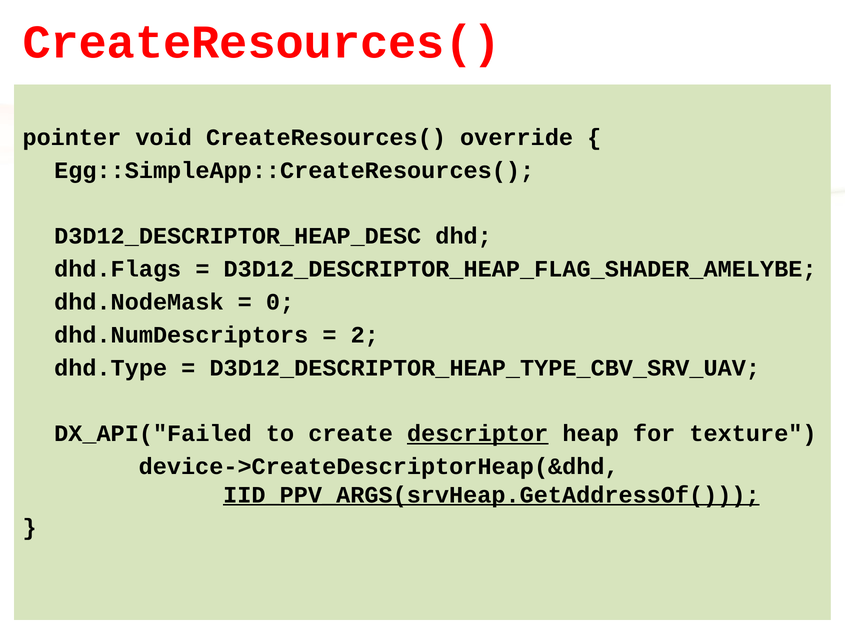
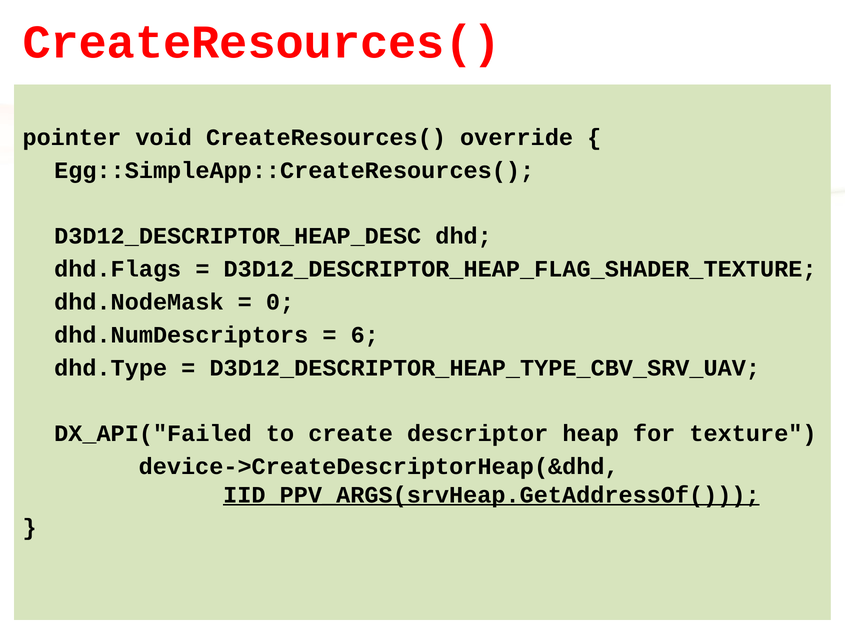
D3D12_DESCRIPTOR_HEAP_FLAG_SHADER_AMELYBE: D3D12_DESCRIPTOR_HEAP_FLAG_SHADER_AMELYBE -> D3D12_DESCRIPTOR_HEAP_FLAG_SHADER_TEXTURE
2: 2 -> 6
descriptor underline: present -> none
